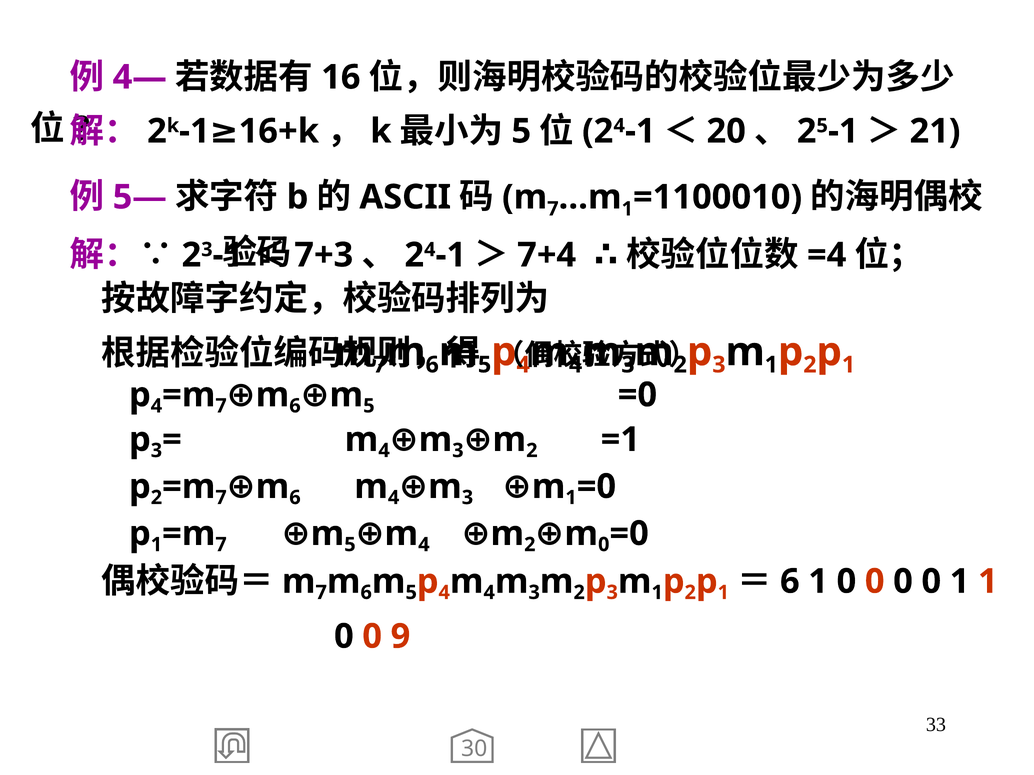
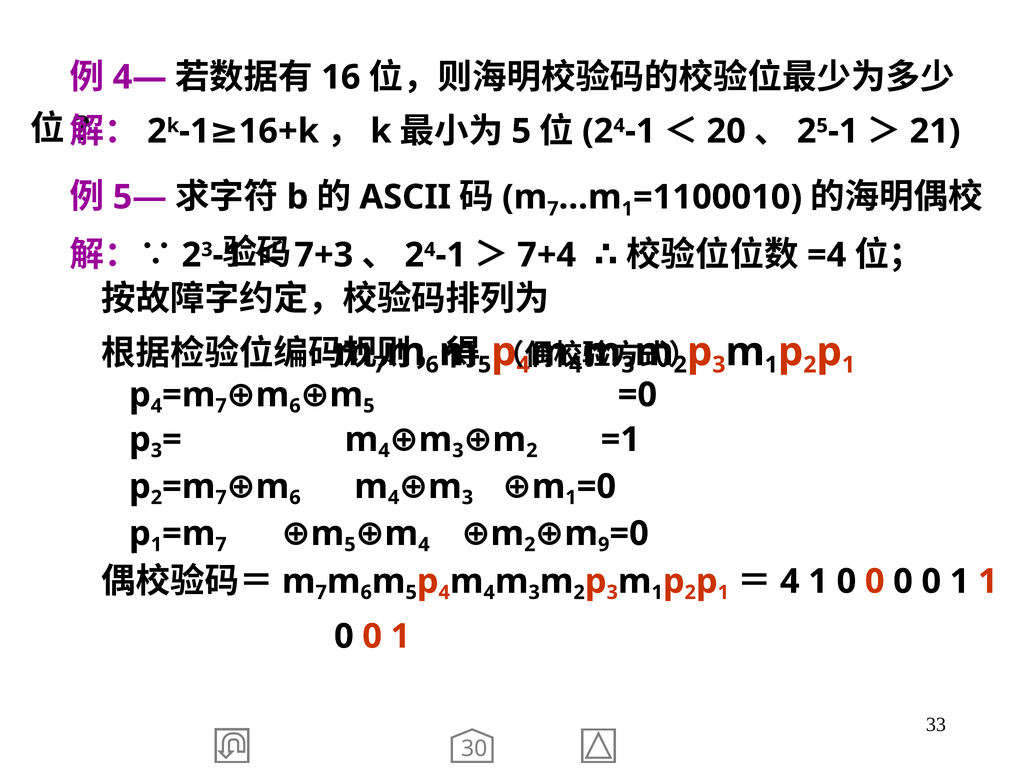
0 at (604, 545): 0 -> 9
6 at (790, 582): 6 -> 4
9 at (400, 637): 9 -> 1
